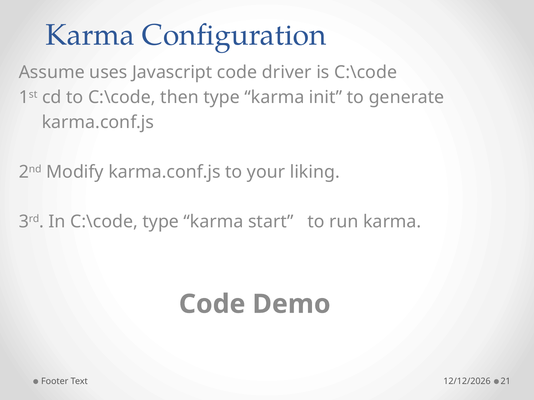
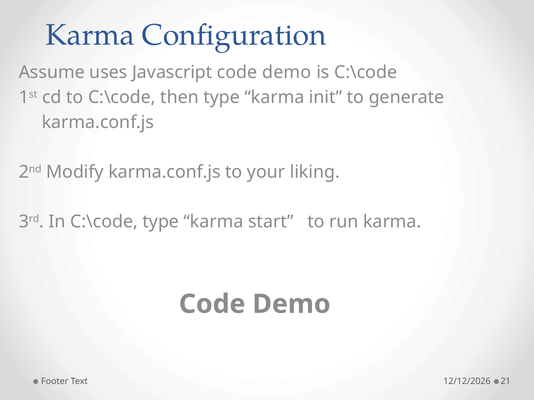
Javascript code driver: driver -> demo
